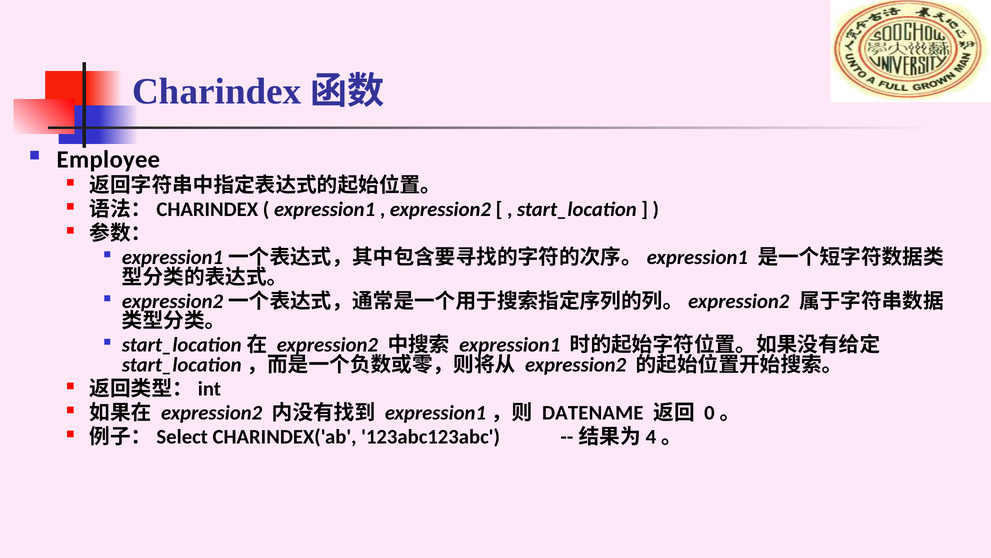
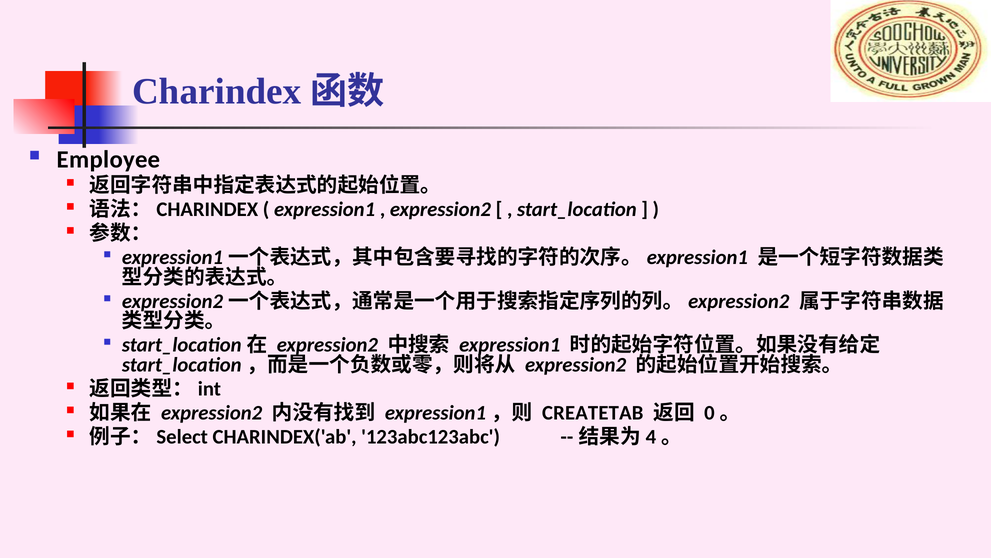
DATENAME: DATENAME -> CREATETAB
